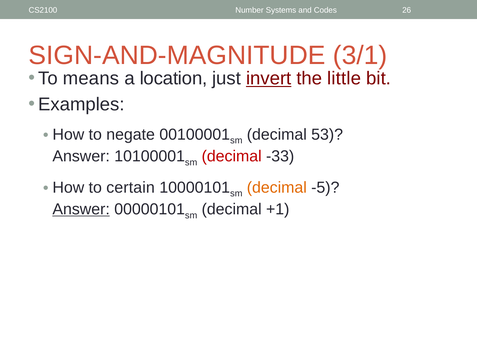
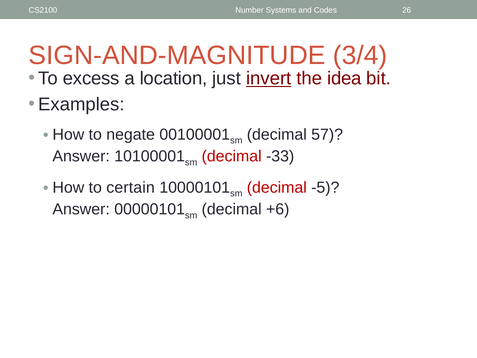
3/1: 3/1 -> 3/4
means: means -> excess
little: little -> idea
53: 53 -> 57
decimal at (277, 187) colour: orange -> red
Answer at (81, 209) underline: present -> none
+1: +1 -> +6
